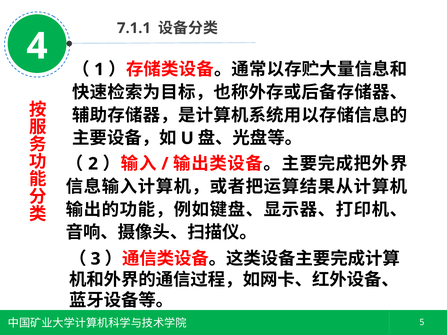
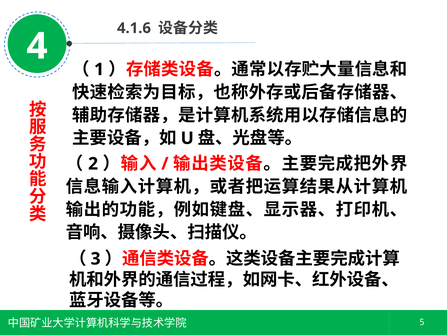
7.1.1: 7.1.1 -> 4.1.6
